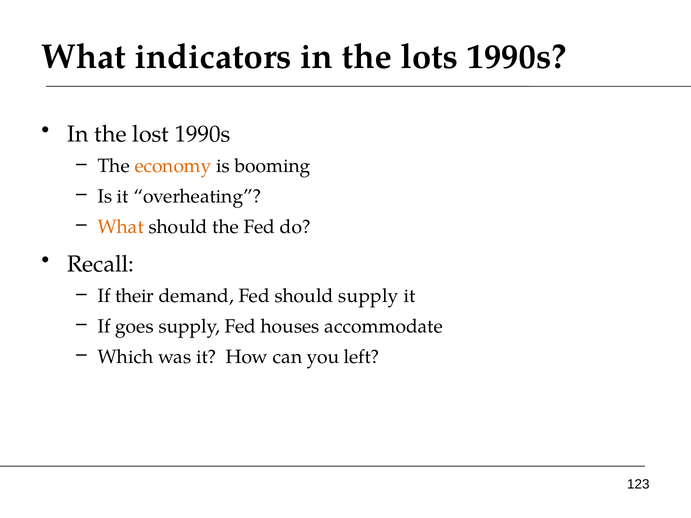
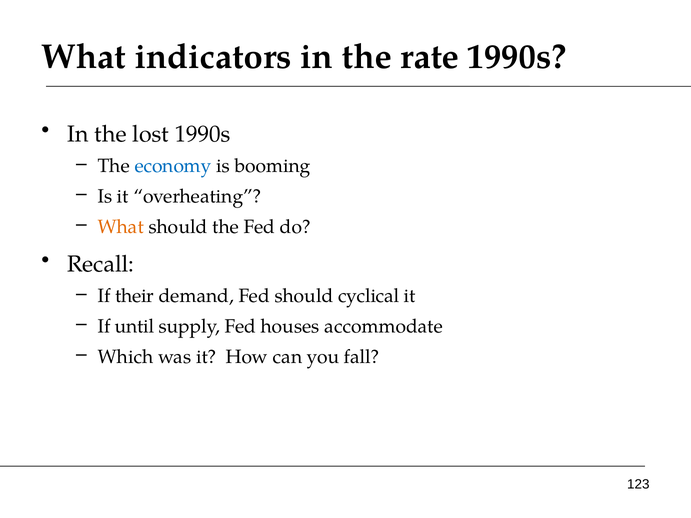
lots: lots -> rate
economy colour: orange -> blue
should supply: supply -> cyclical
goes: goes -> until
left: left -> fall
